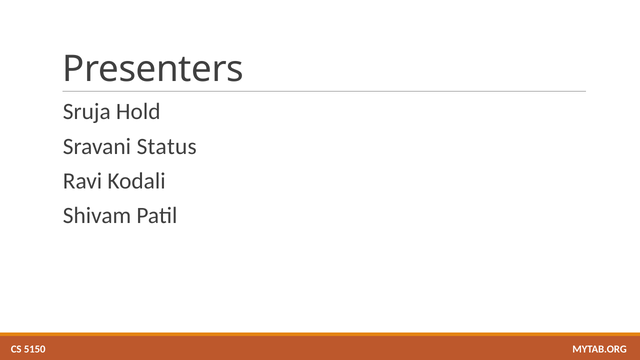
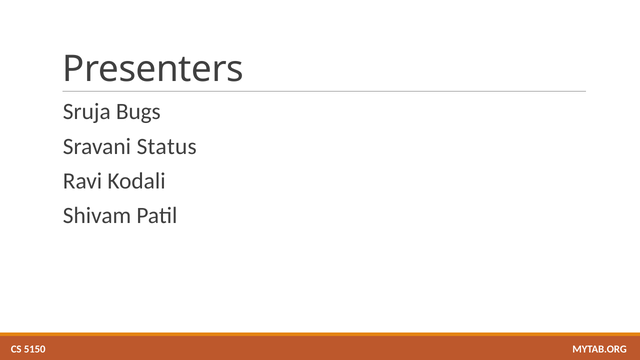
Hold: Hold -> Bugs
